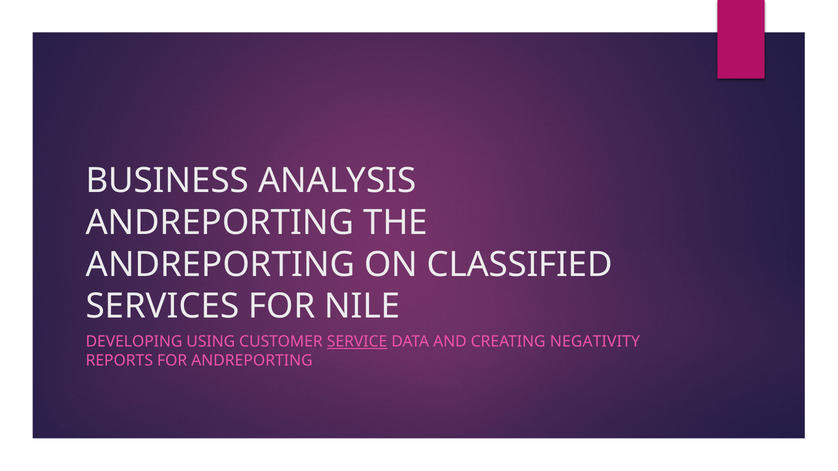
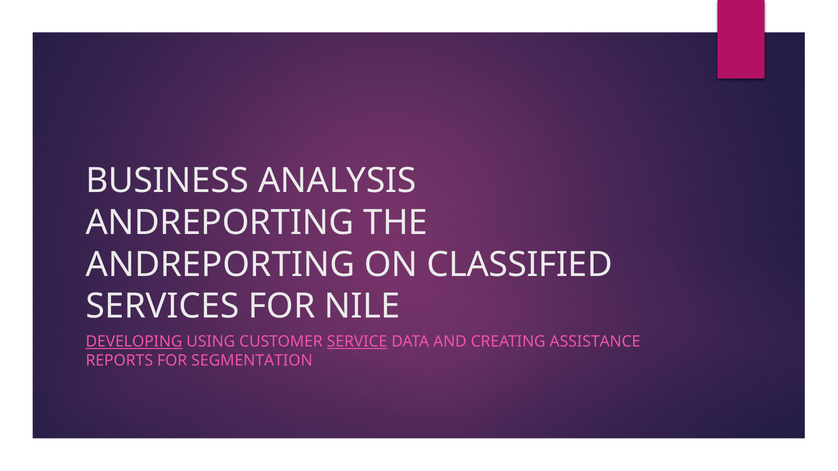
DEVELOPING underline: none -> present
NEGATIVITY: NEGATIVITY -> ASSISTANCE
FOR ANDREPORTING: ANDREPORTING -> SEGMENTATION
